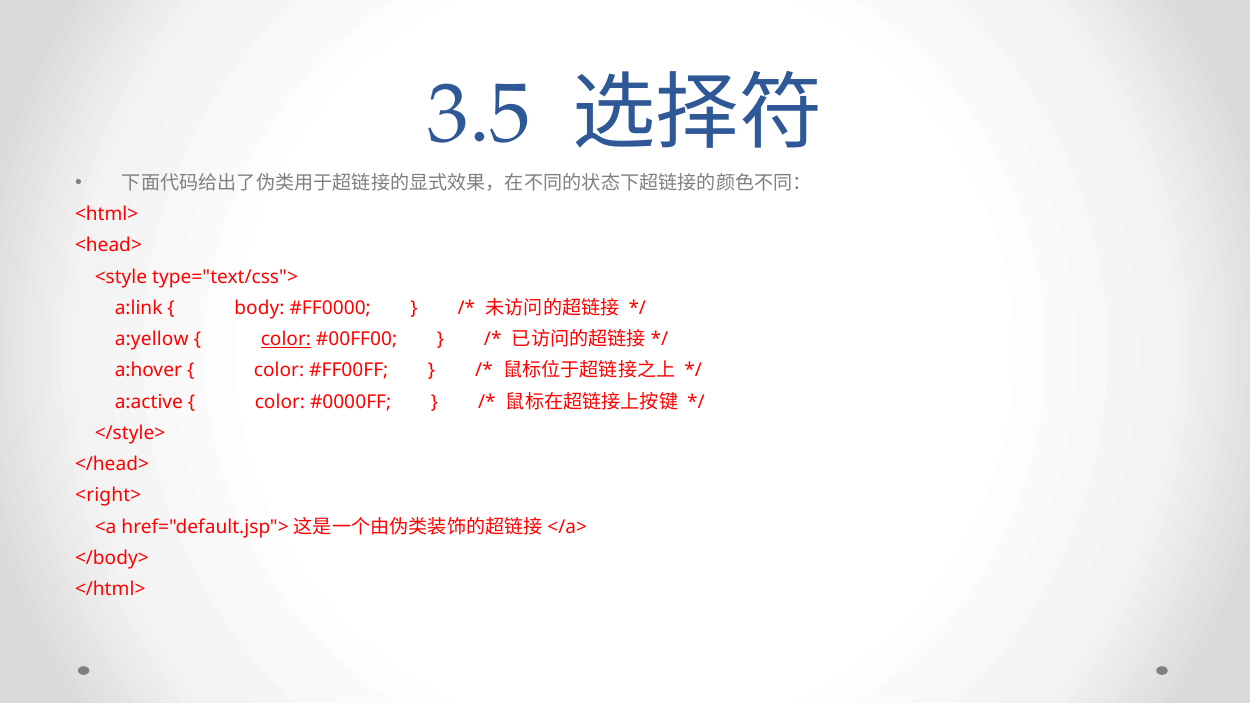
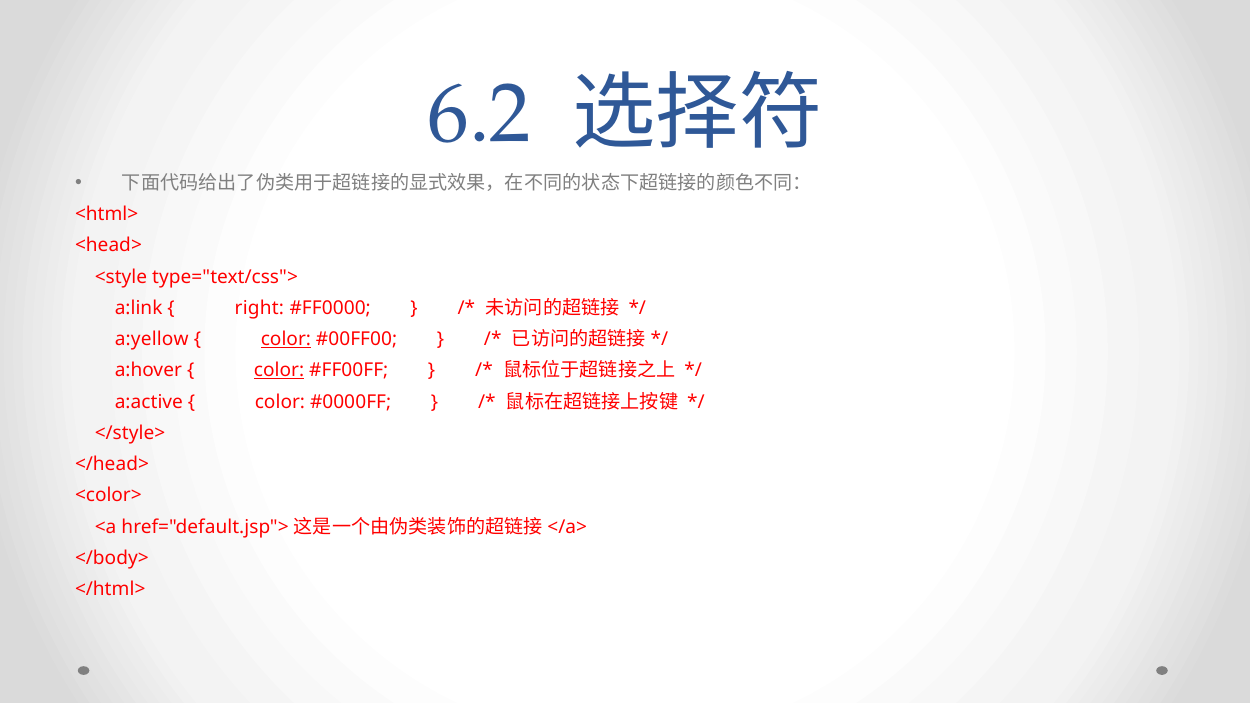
3.5: 3.5 -> 6.2
body: body -> right
color at (279, 371) underline: none -> present
<right>: <right> -> <color>
